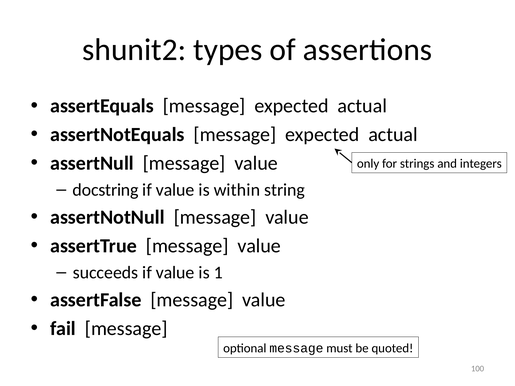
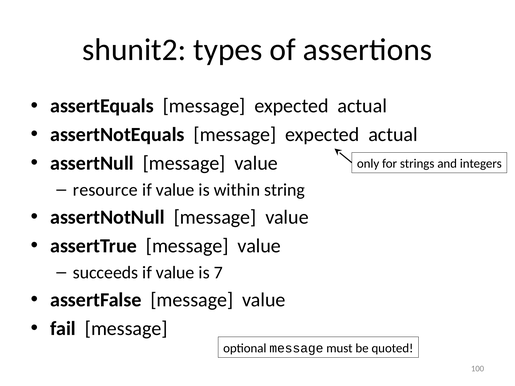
docstring: docstring -> resource
1: 1 -> 7
